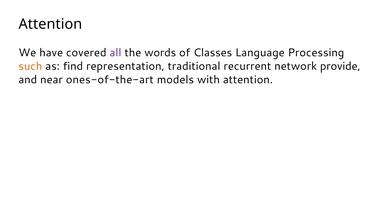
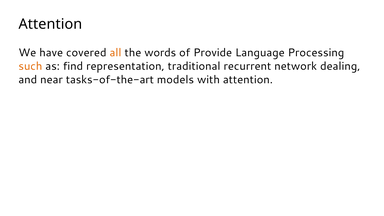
all colour: purple -> orange
Classes: Classes -> Provide
provide: provide -> dealing
ones-of-the-art: ones-of-the-art -> tasks-of-the-art
